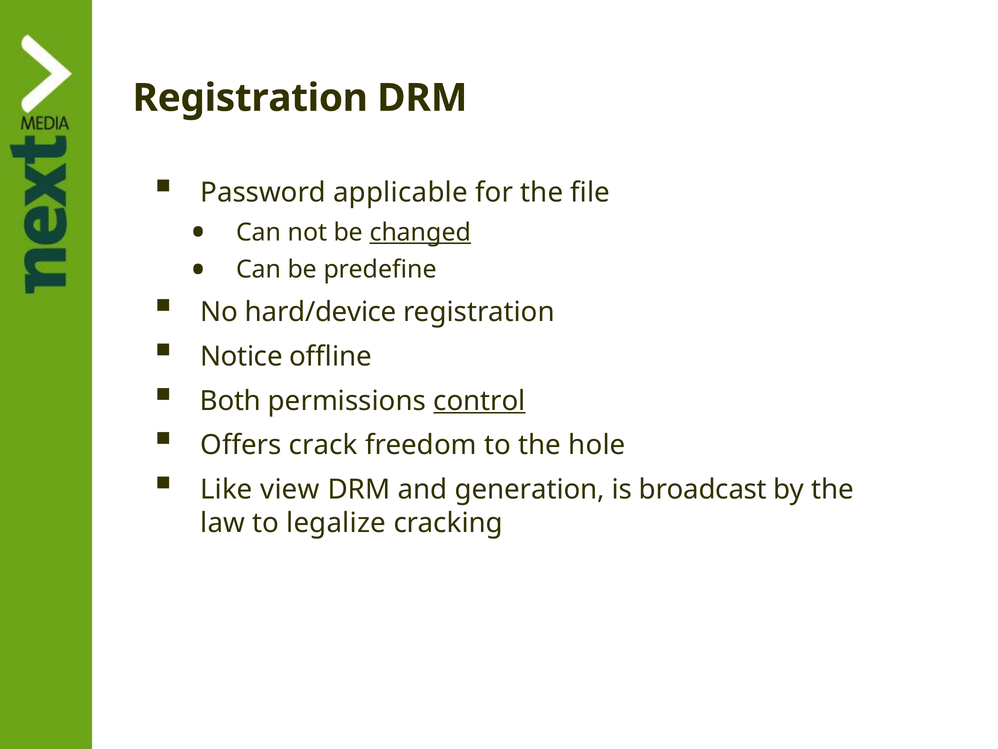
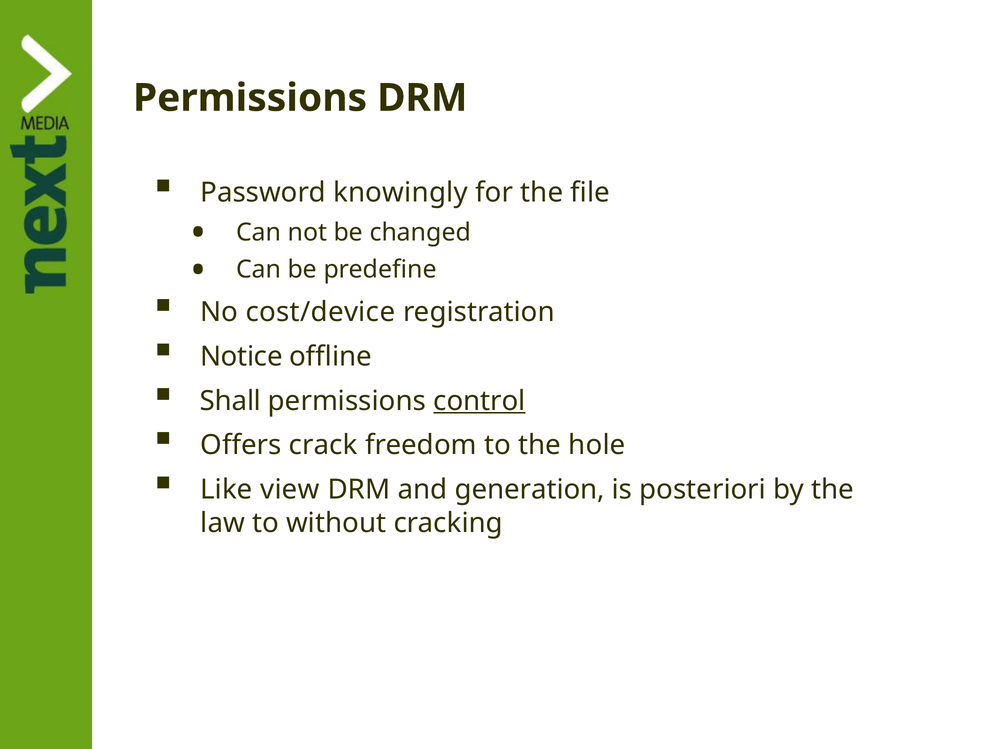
Registration at (250, 98): Registration -> Permissions
applicable: applicable -> knowingly
changed underline: present -> none
hard/device: hard/device -> cost/device
Both: Both -> Shall
broadcast: broadcast -> posteriori
legalize: legalize -> without
